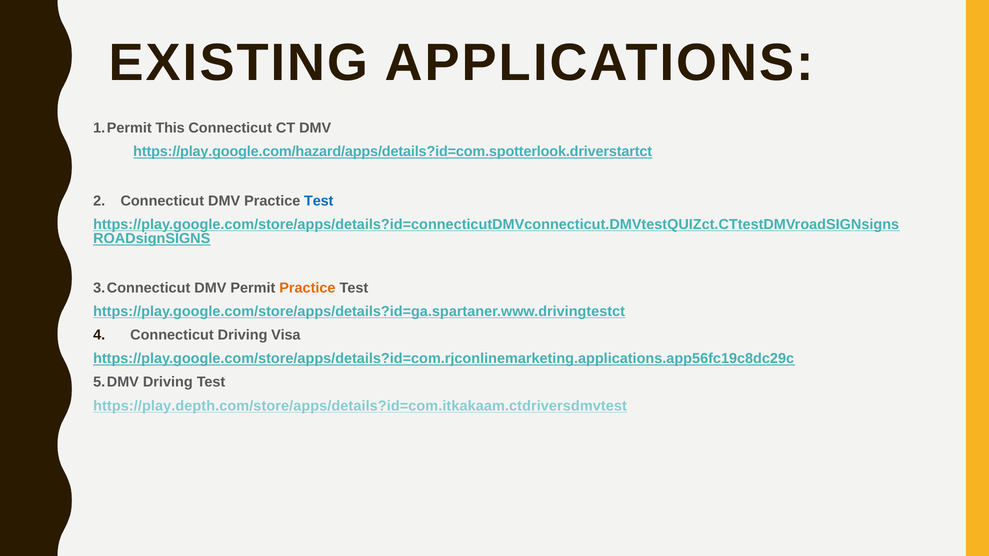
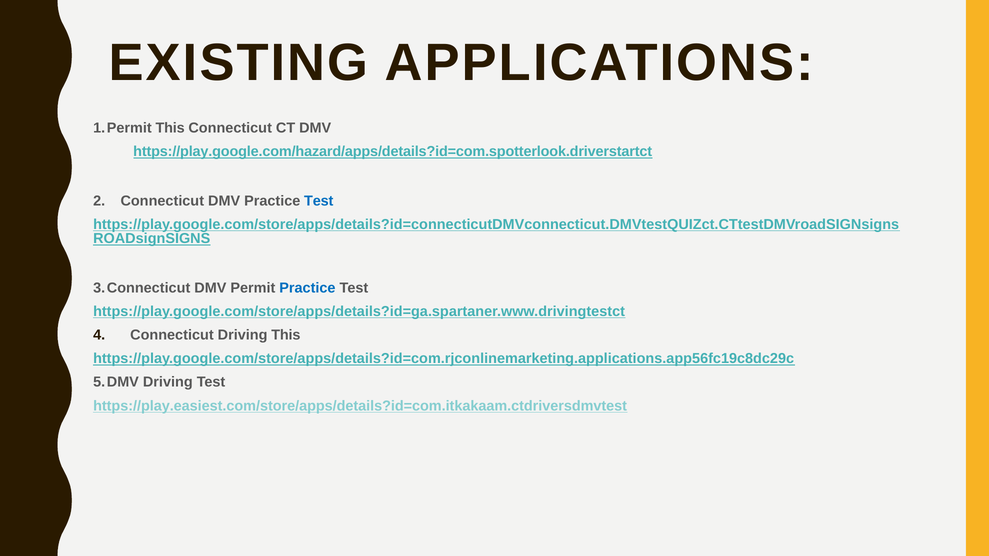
Practice at (307, 288) colour: orange -> blue
Driving Visa: Visa -> This
https://play.depth.com/store/apps/details?id=com.itkakaam.ctdriversdmvtest: https://play.depth.com/store/apps/details?id=com.itkakaam.ctdriversdmvtest -> https://play.easiest.com/store/apps/details?id=com.itkakaam.ctdriversdmvtest
